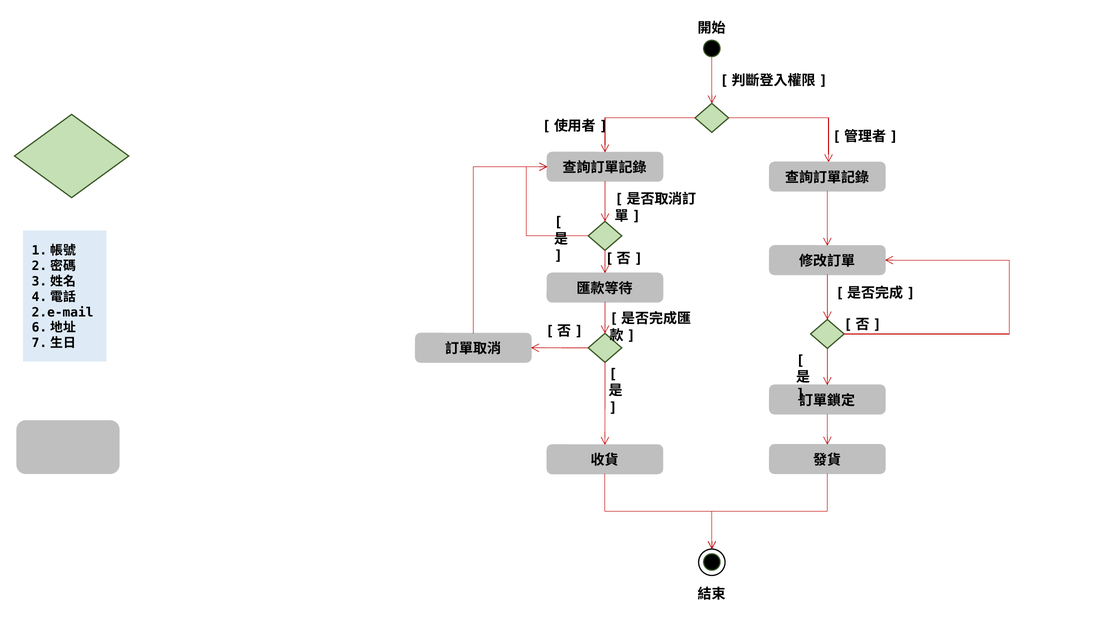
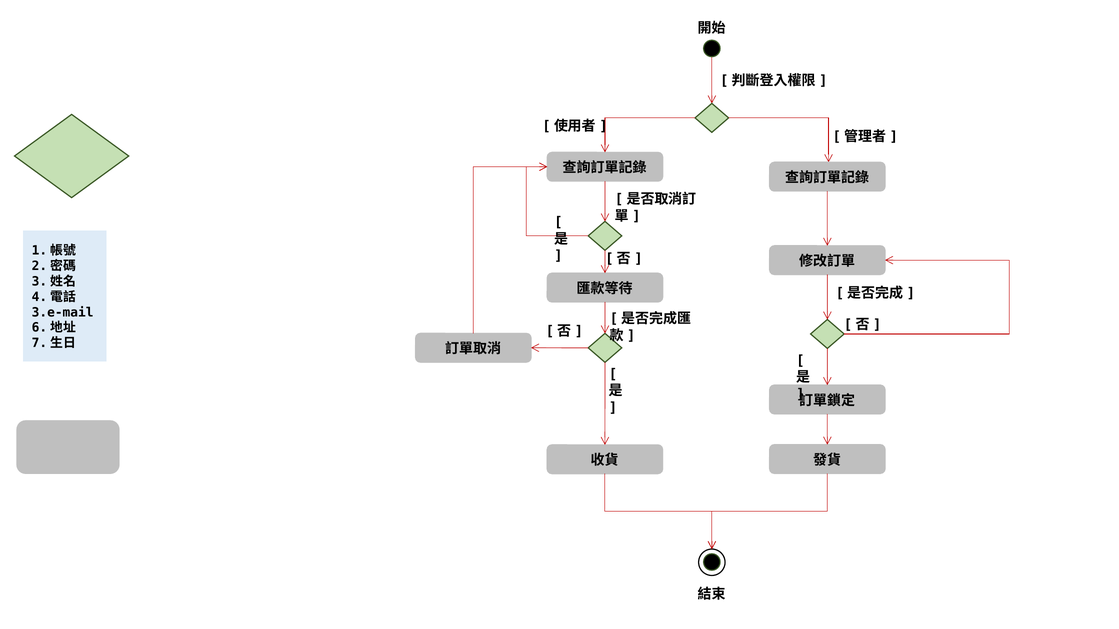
2.e-mail: 2.e-mail -> 3.e-mail
